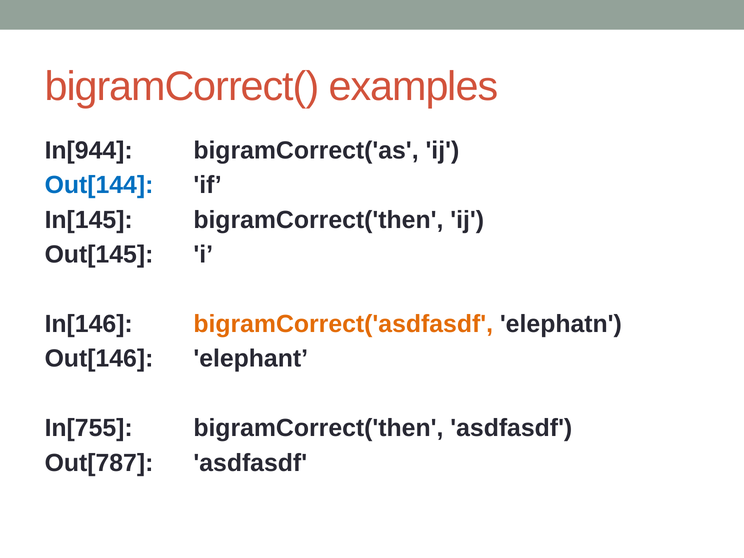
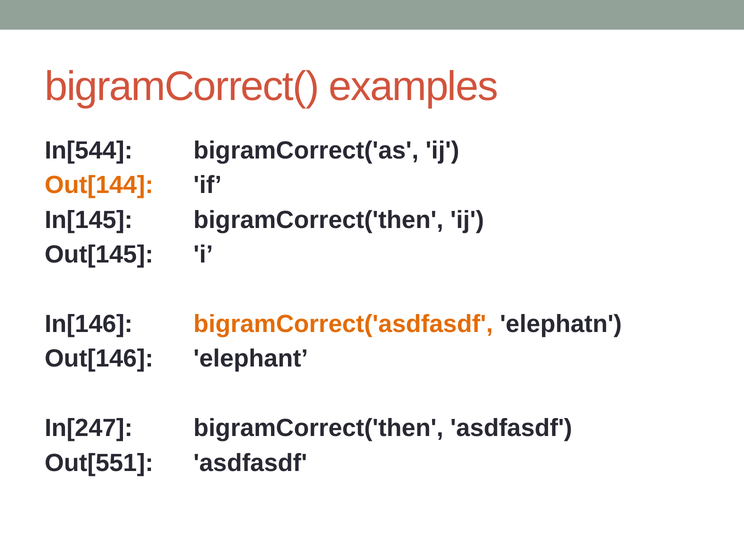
In[944: In[944 -> In[544
Out[144 colour: blue -> orange
In[755: In[755 -> In[247
Out[787: Out[787 -> Out[551
